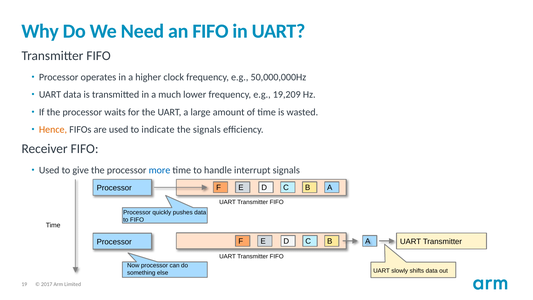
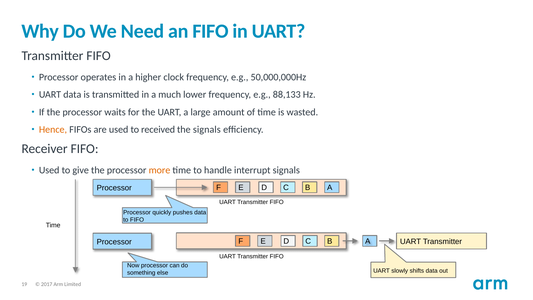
19,209: 19,209 -> 88,133
indicate: indicate -> received
more colour: blue -> orange
